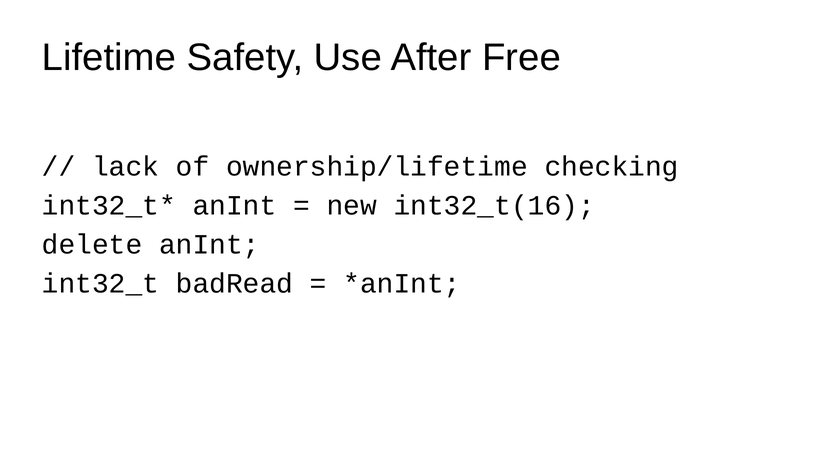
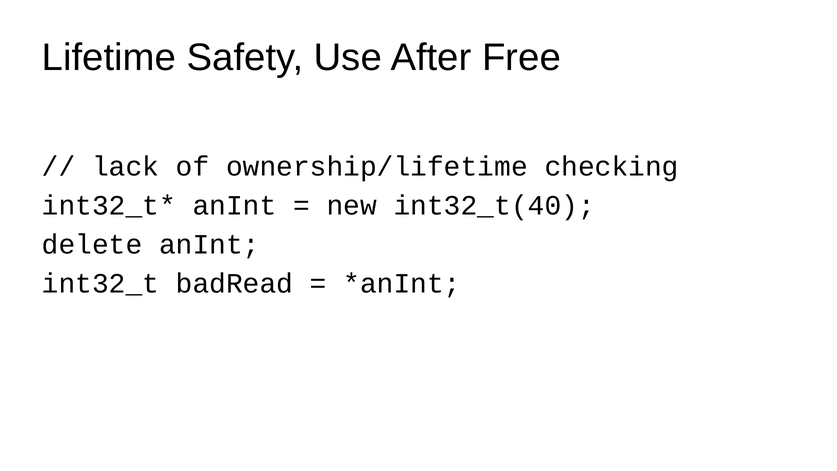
int32_t(16: int32_t(16 -> int32_t(40
